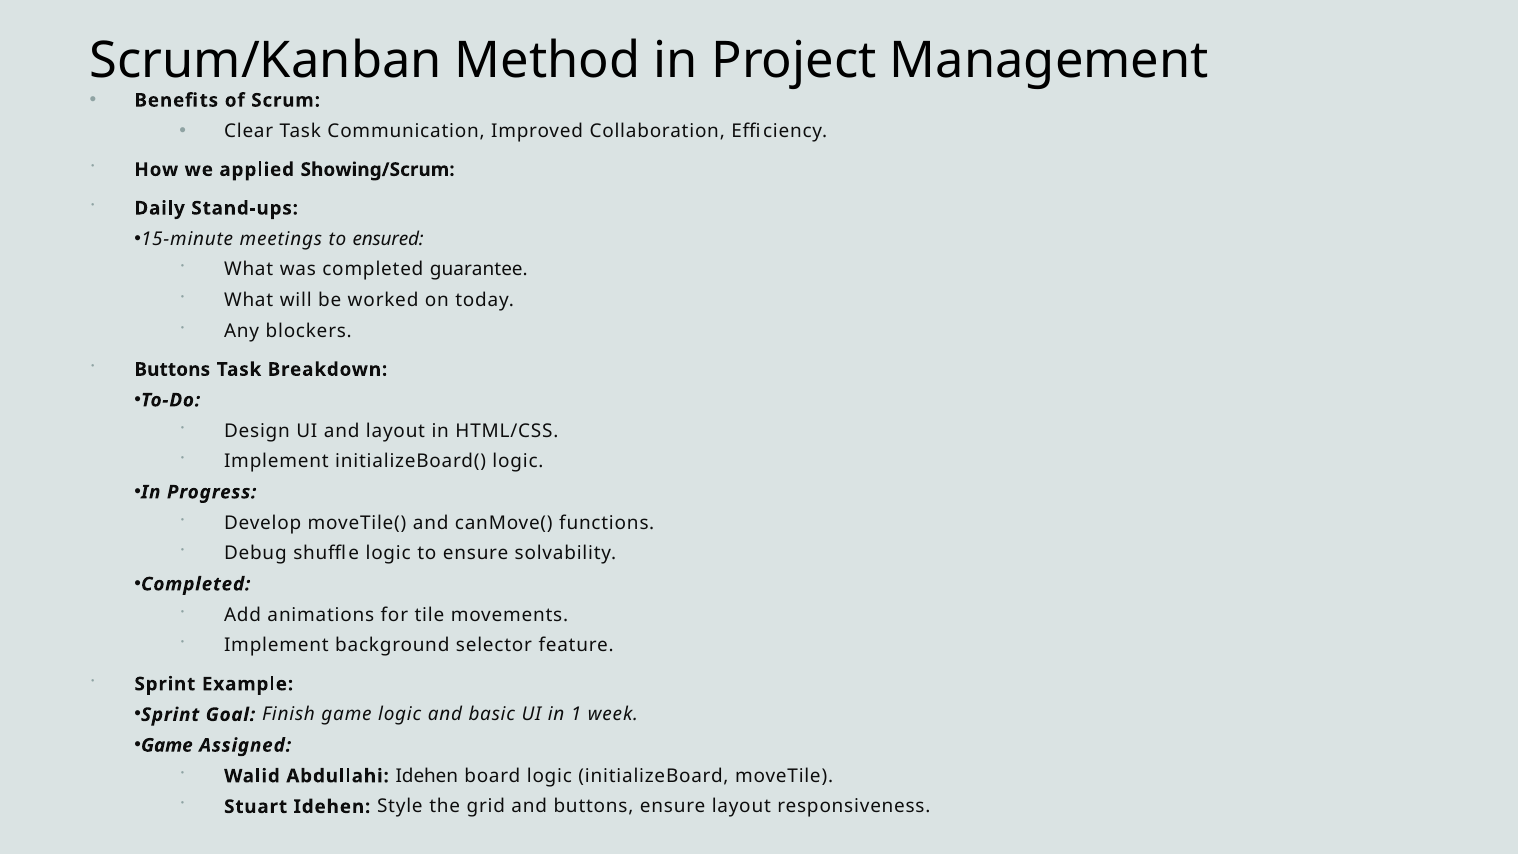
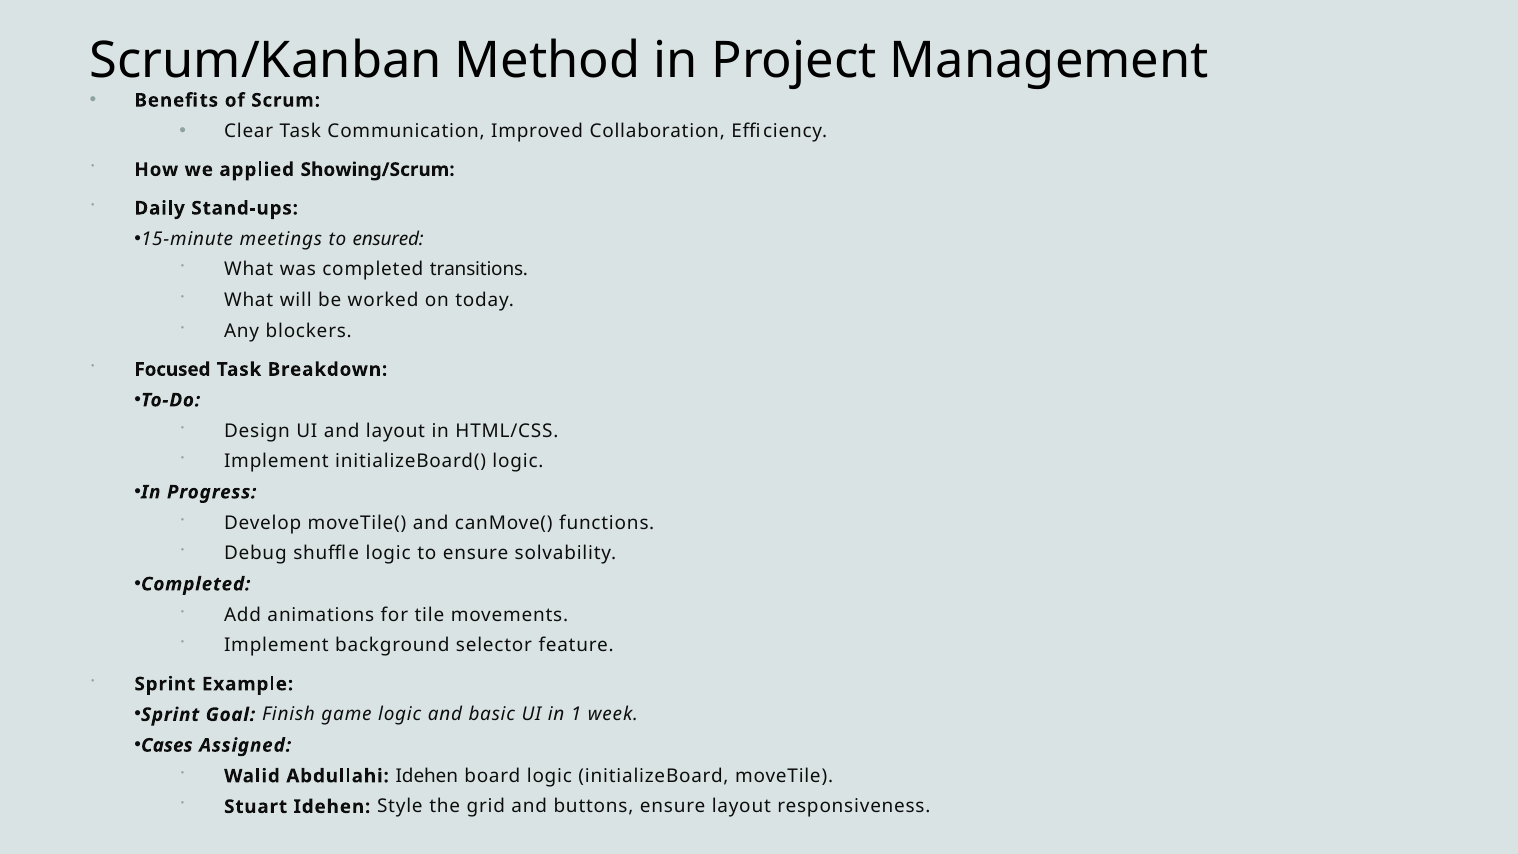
guarantee: guarantee -> transitions
Buttons at (172, 369): Buttons -> Focused
Game at (167, 745): Game -> Cases
